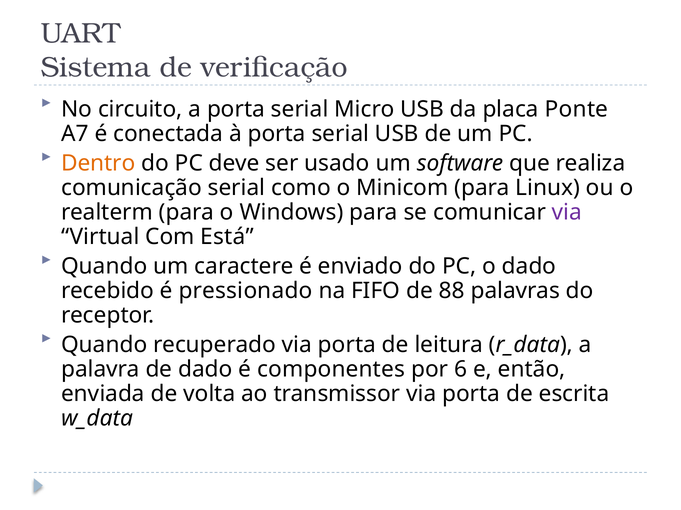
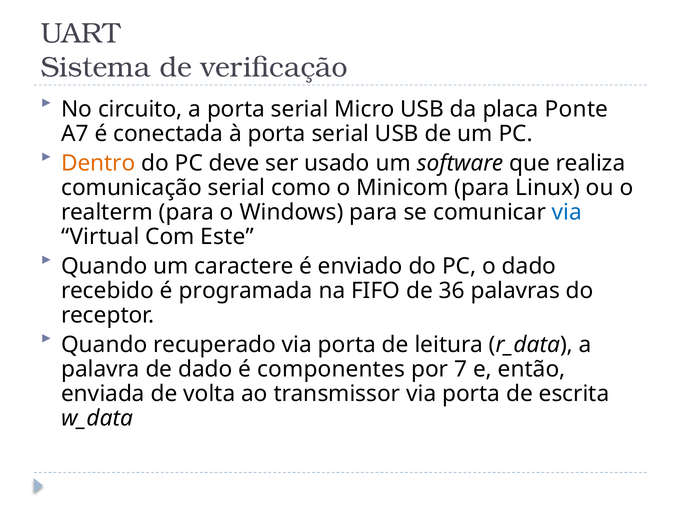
via at (567, 212) colour: purple -> blue
Está: Está -> Este
pressionado: pressionado -> programada
88: 88 -> 36
6: 6 -> 7
